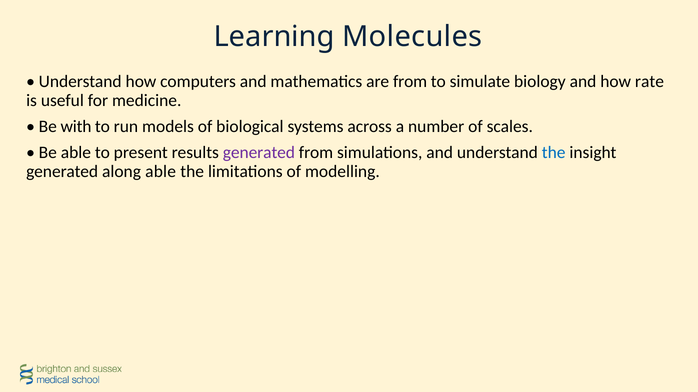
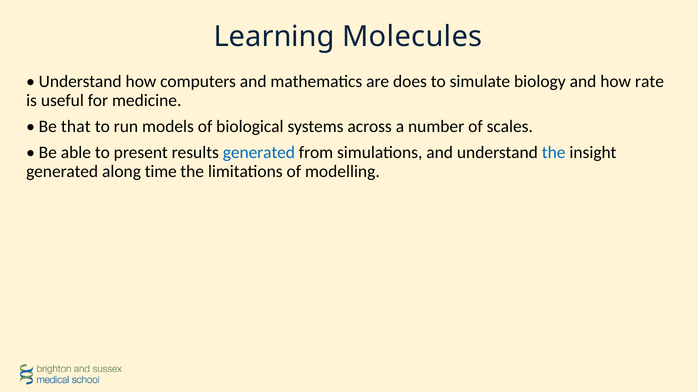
are from: from -> does
with: with -> that
generated at (259, 153) colour: purple -> blue
along able: able -> time
